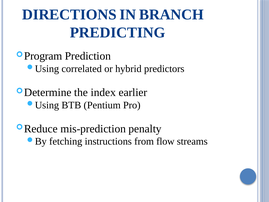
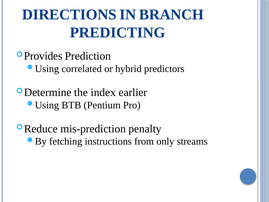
Program: Program -> Provides
flow: flow -> only
